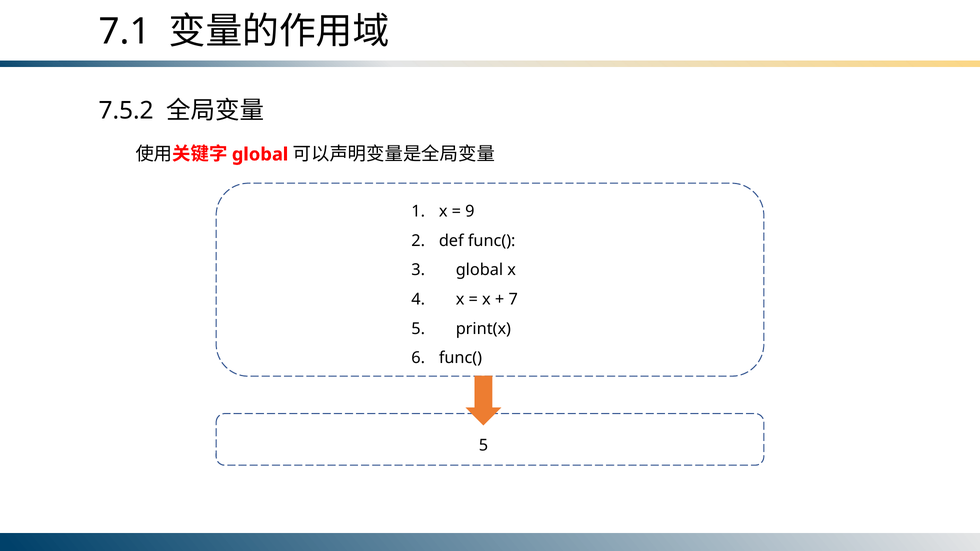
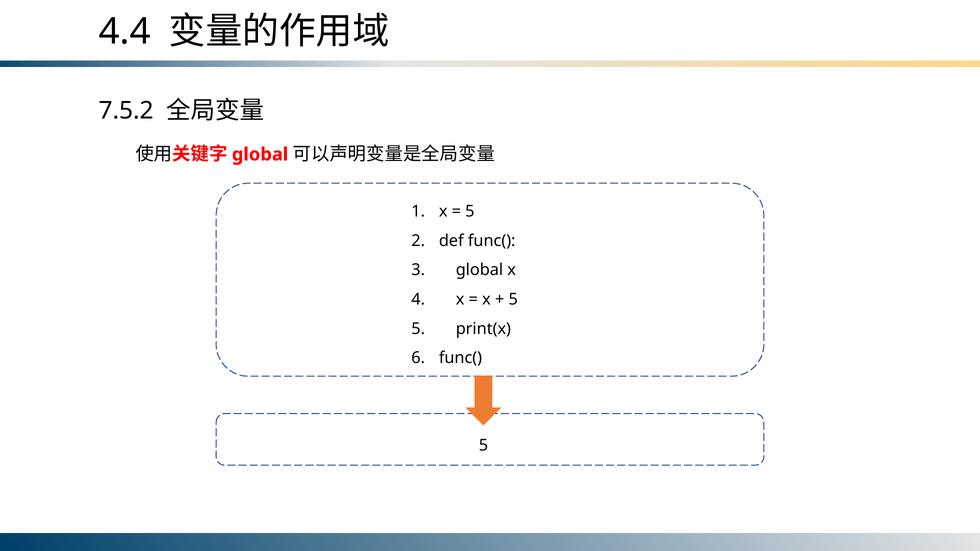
7.1: 7.1 -> 4.4
9 at (470, 211): 9 -> 5
7 at (513, 300): 7 -> 5
